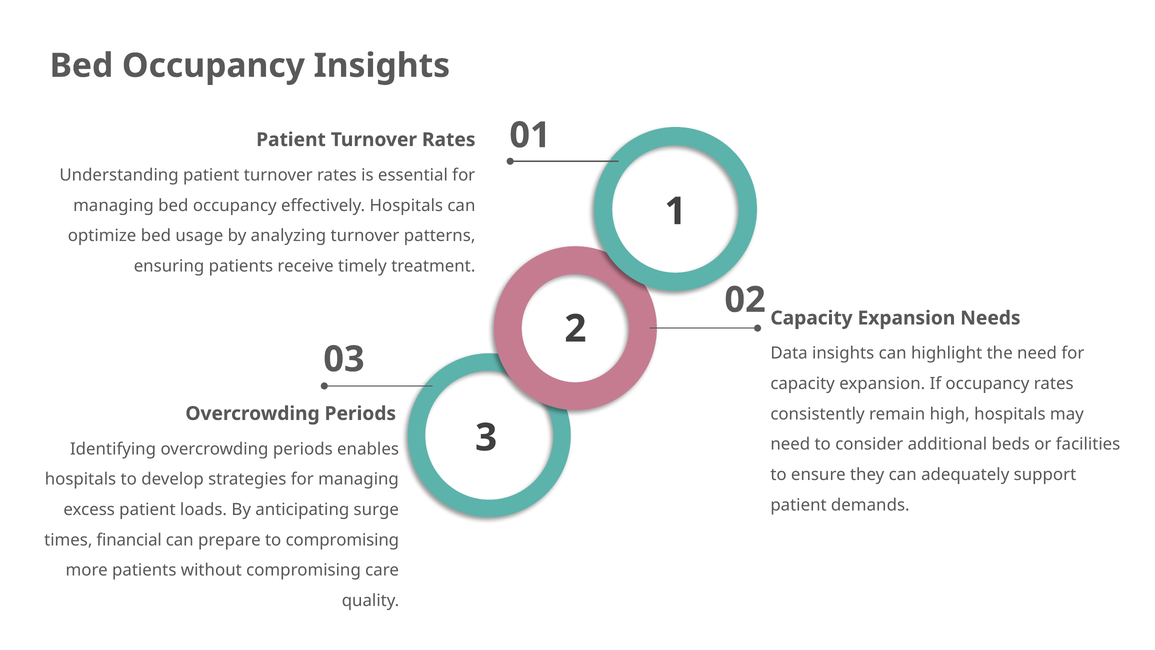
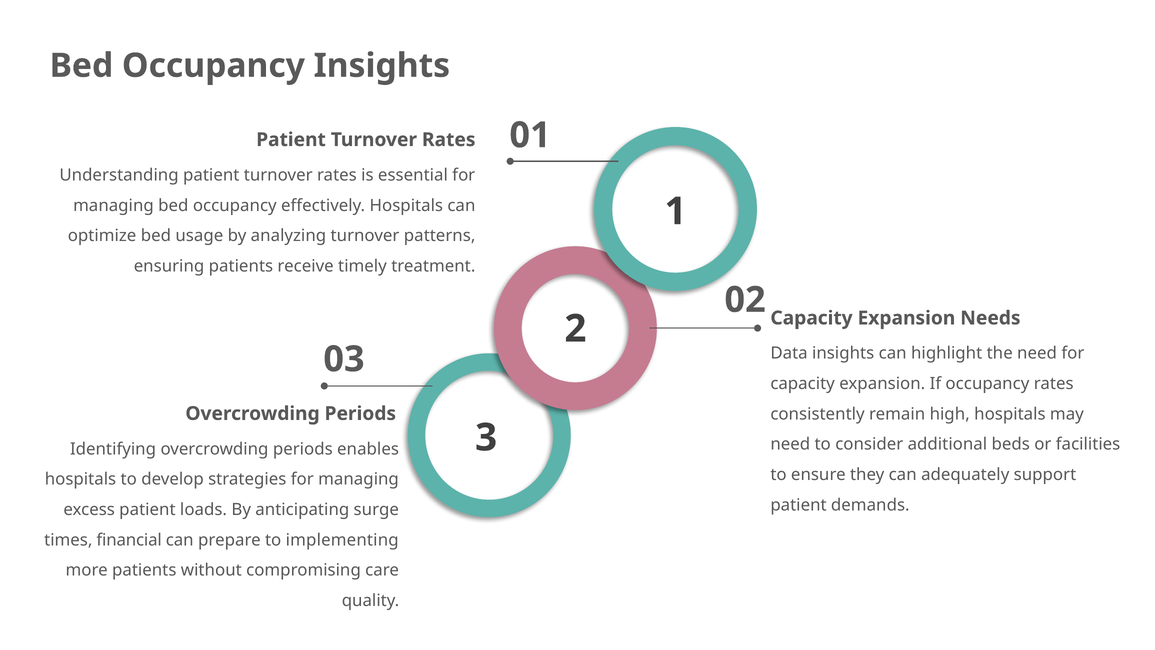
to compromising: compromising -> implementing
